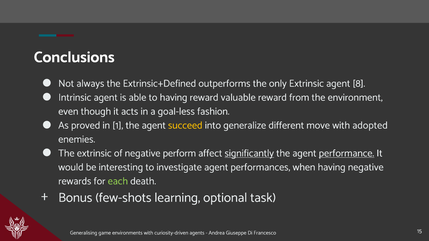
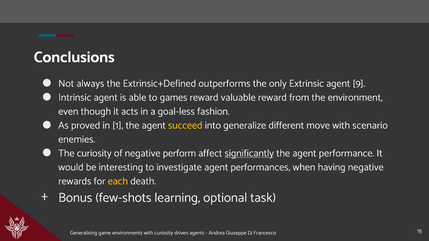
8: 8 -> 9
to having: having -> games
adopted: adopted -> scenario
The extrinsic: extrinsic -> curiosity
performance underline: present -> none
each colour: light green -> yellow
